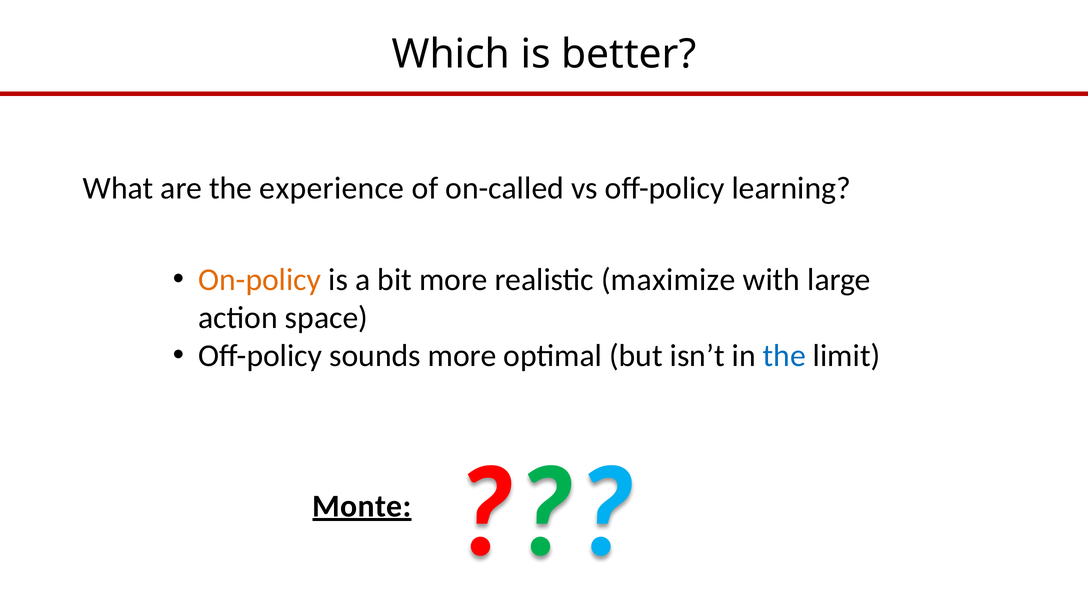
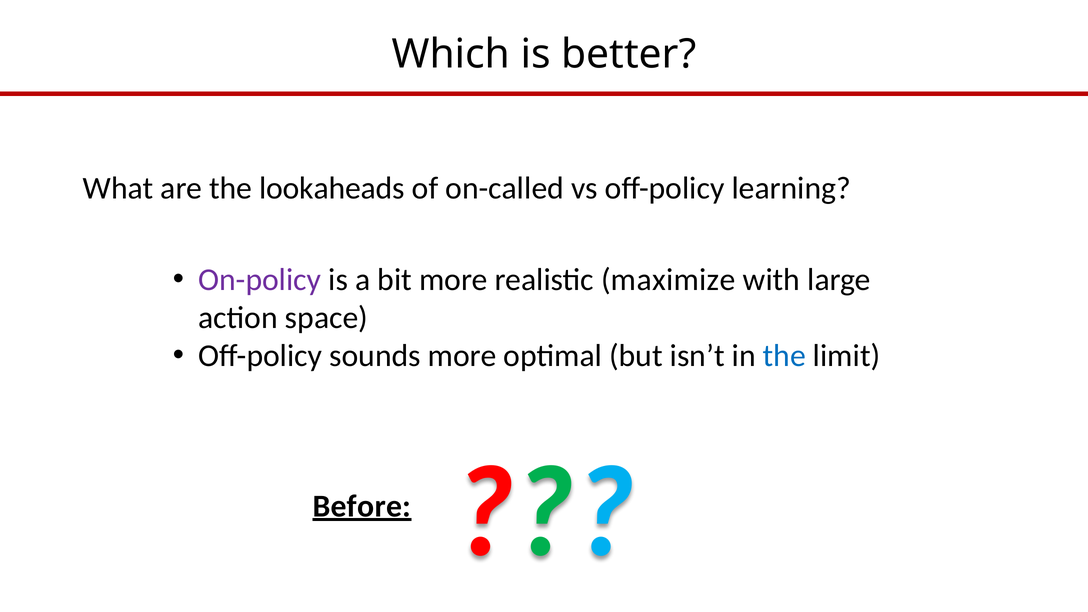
experience: experience -> lookaheads
On-policy colour: orange -> purple
Monte: Monte -> Before
